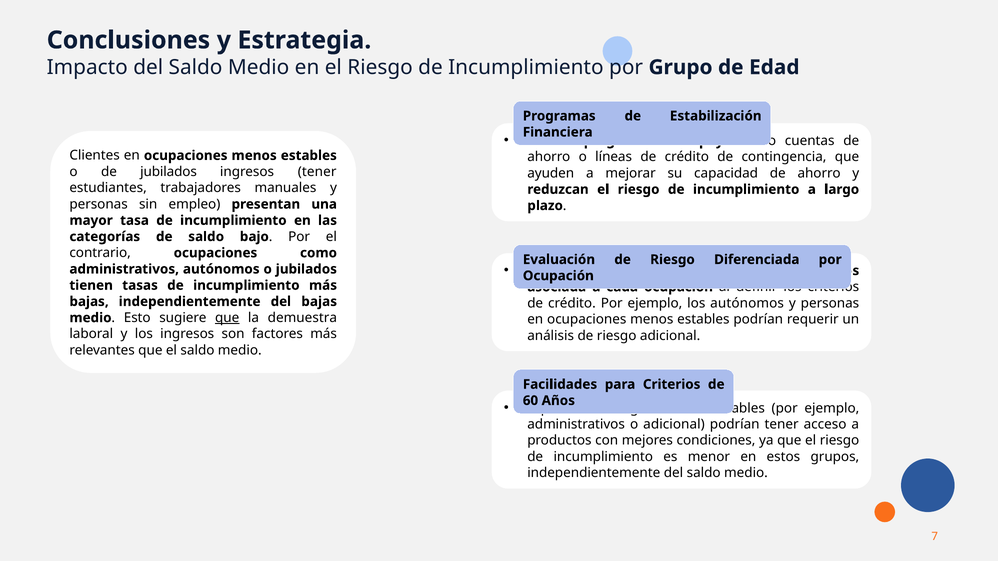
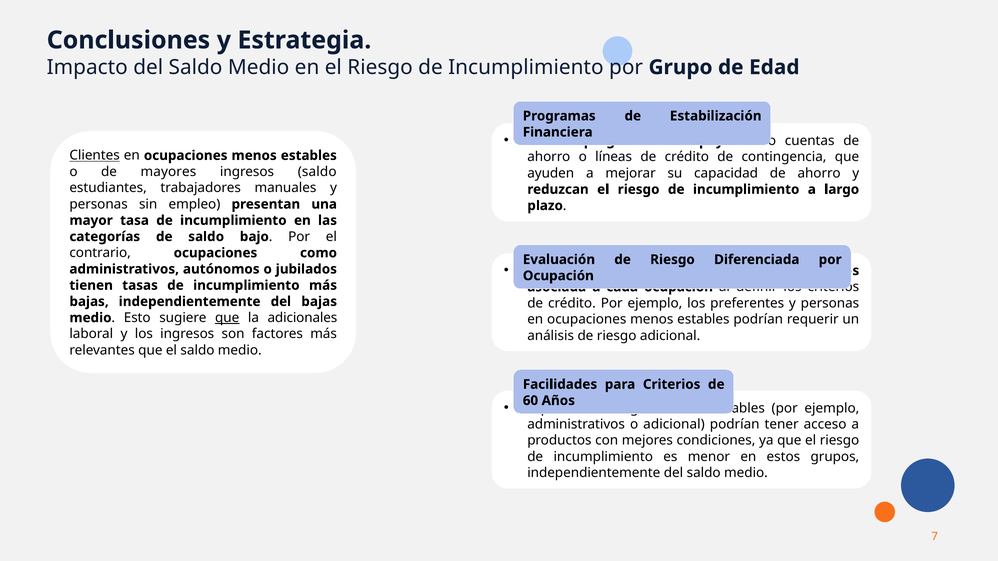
Clientes underline: none -> present
de jubilados: jubilados -> mayores
ingresos tener: tener -> saldo
los autónomos: autónomos -> preferentes
demuestra: demuestra -> adicionales
